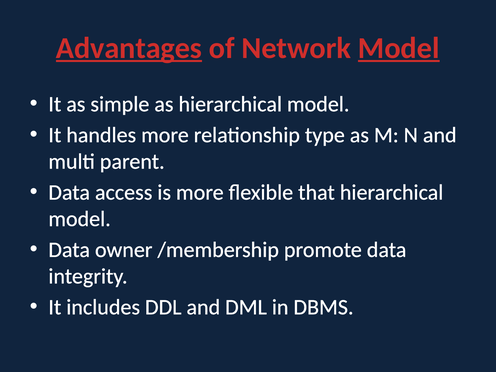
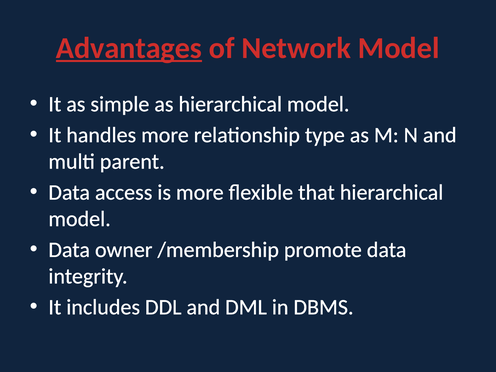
Model at (399, 48) underline: present -> none
